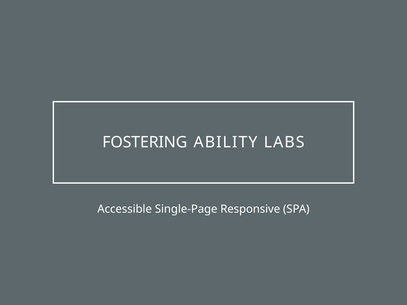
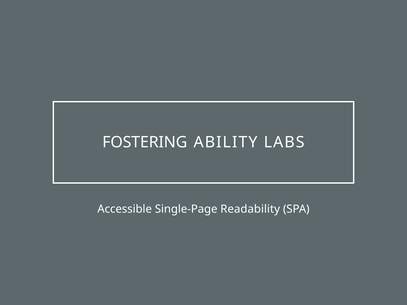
Responsive: Responsive -> Readability
